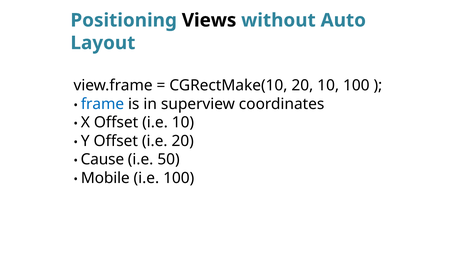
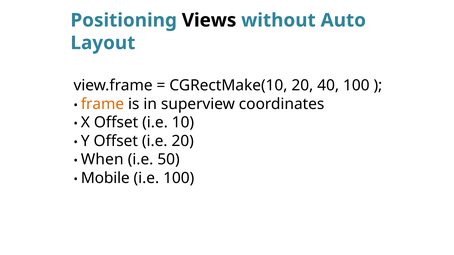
20 10: 10 -> 40
frame colour: blue -> orange
Cause: Cause -> When
